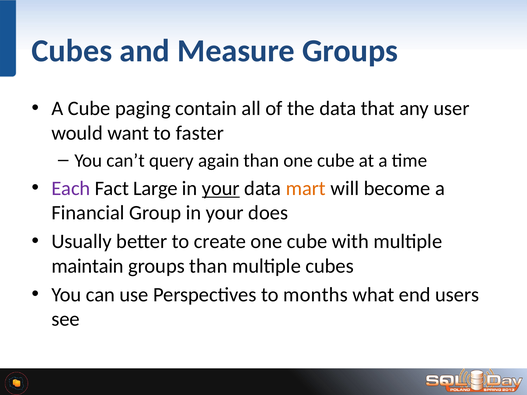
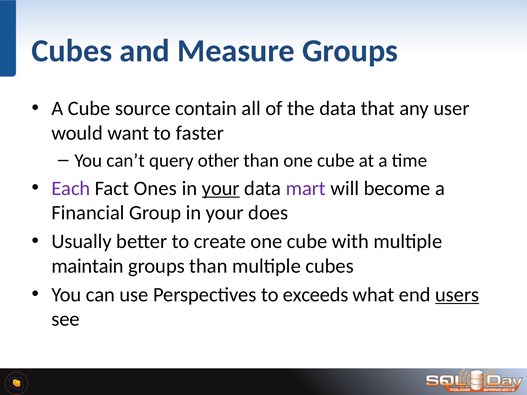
paging: paging -> source
again: again -> other
Large: Large -> Ones
mart colour: orange -> purple
months: months -> exceeds
users underline: none -> present
